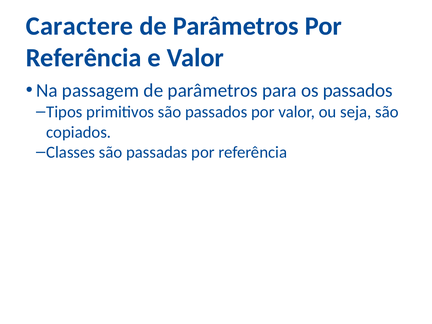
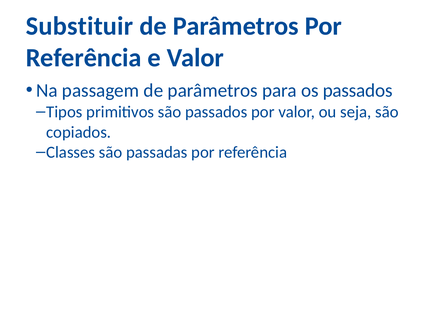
Caractere: Caractere -> Substituir
